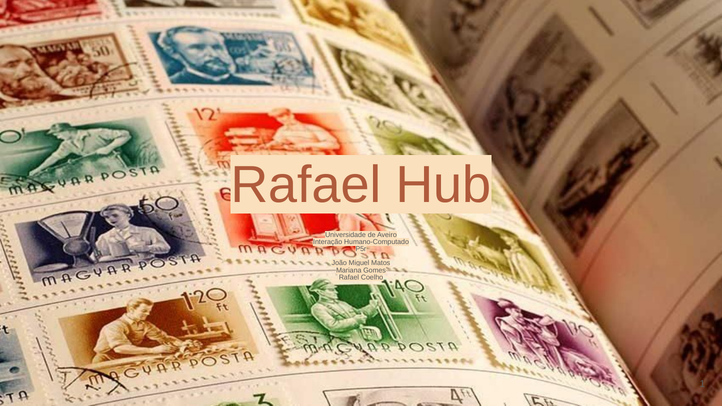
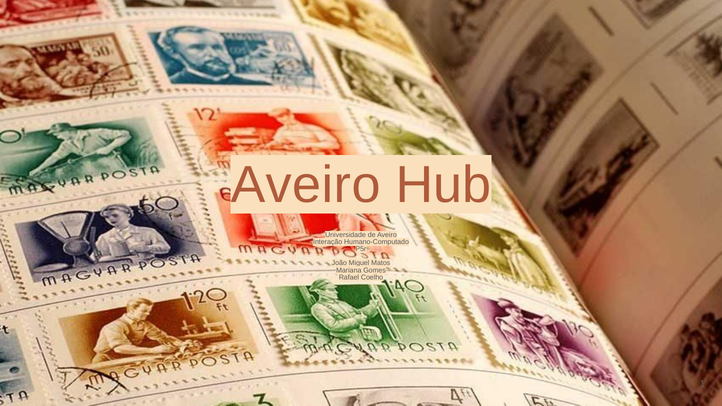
Rafael at (306, 185): Rafael -> Aveiro
